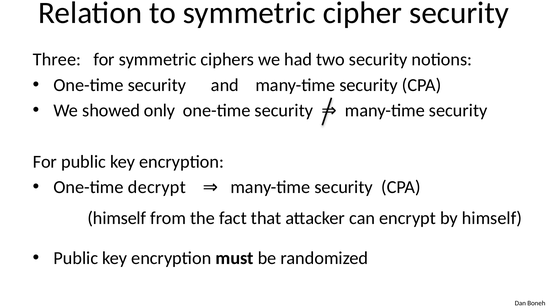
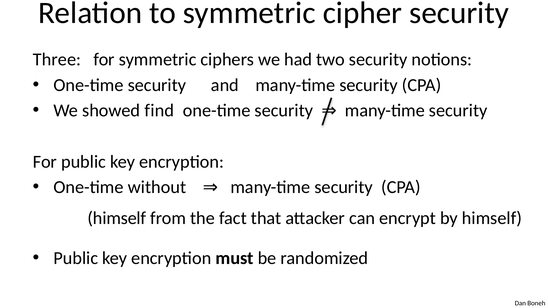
only: only -> find
decrypt: decrypt -> without
